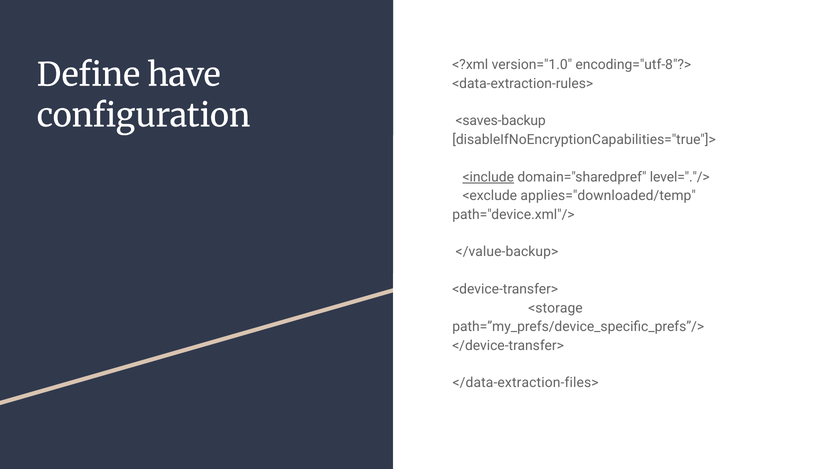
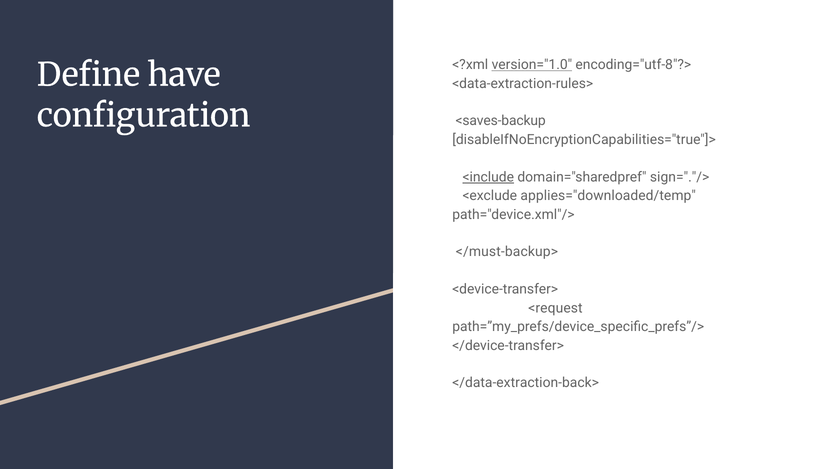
version="1.0 underline: none -> present
level="."/>: level="."/> -> sign="."/>
</value-backup>: </value-backup> -> </must-backup>
<storage: <storage -> <request
</data-extraction-files>: </data-extraction-files> -> </data-extraction-back>
